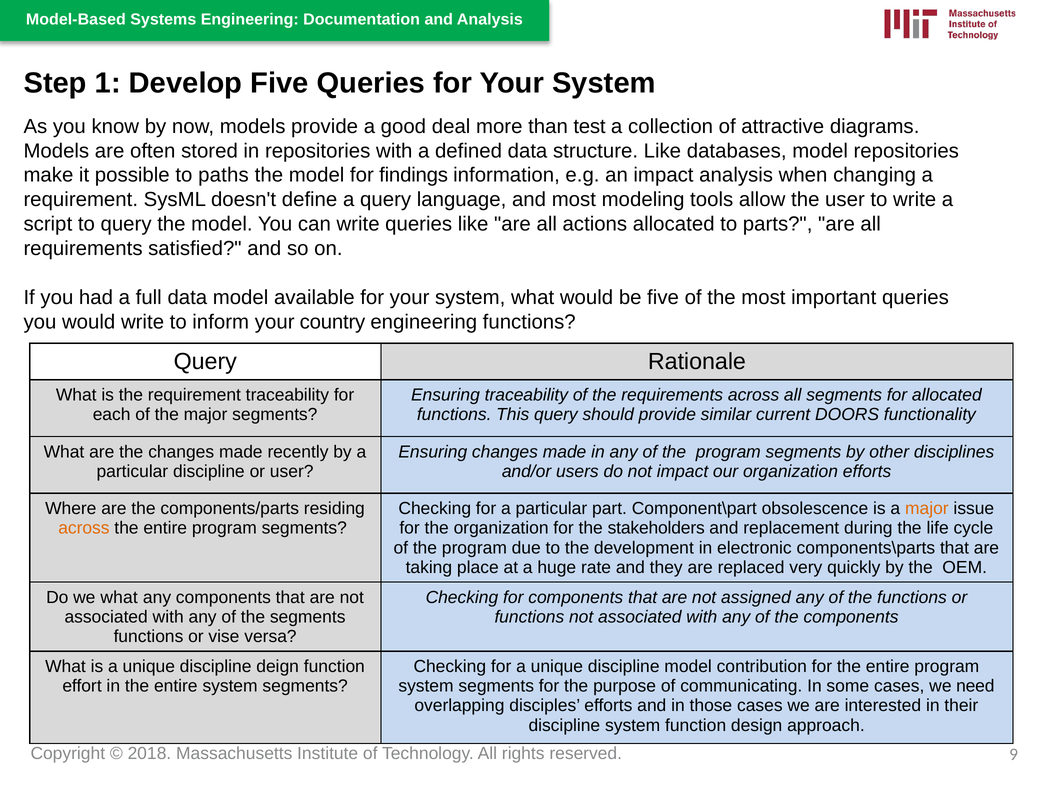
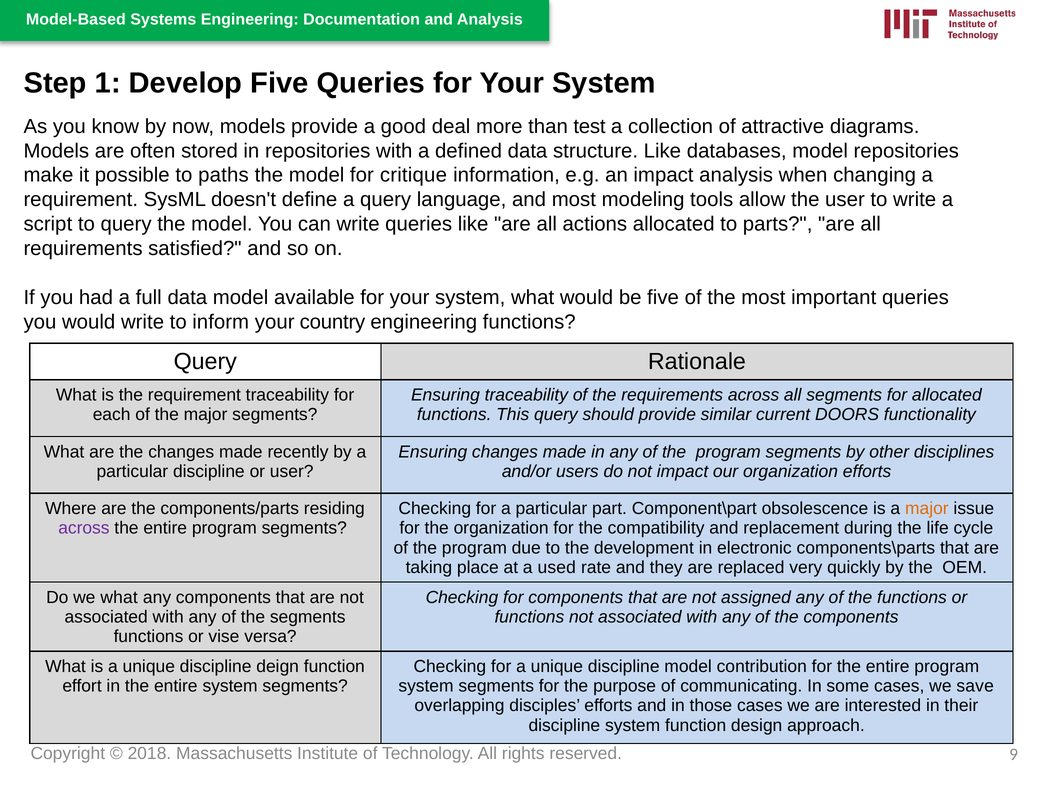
findings: findings -> critique
across at (84, 528) colour: orange -> purple
stakeholders: stakeholders -> compatibility
huge: huge -> used
need: need -> save
